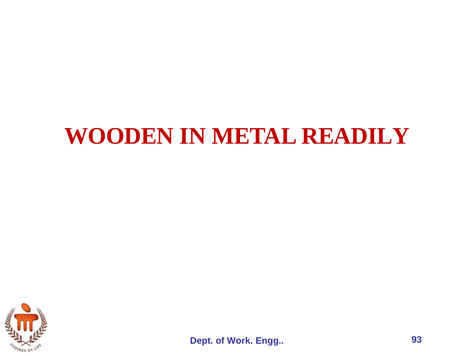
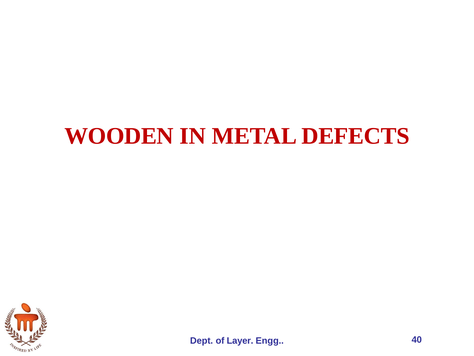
READILY: READILY -> DEFECTS
Work: Work -> Layer
93: 93 -> 40
